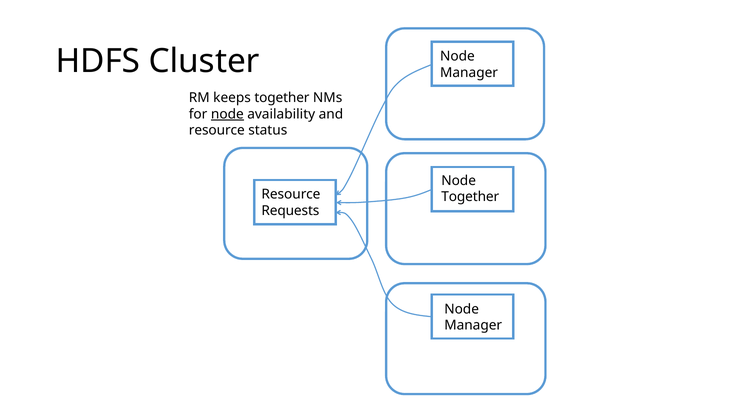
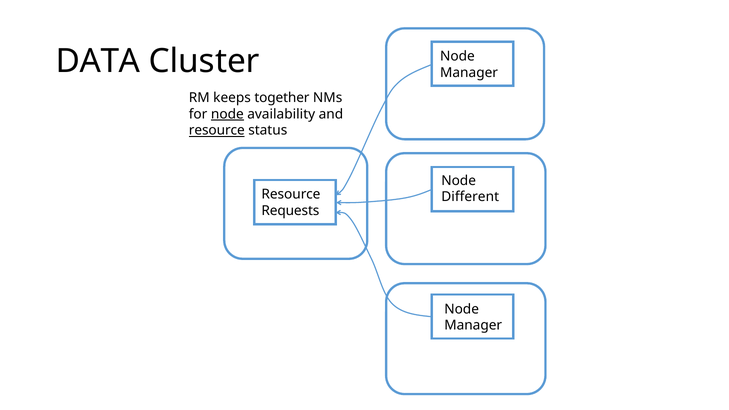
HDFS: HDFS -> DATA
resource at (217, 130) underline: none -> present
Together at (470, 197): Together -> Different
